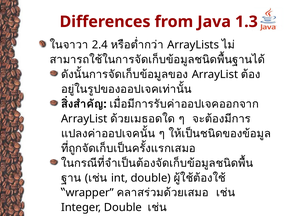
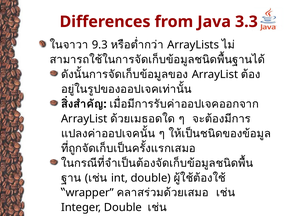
1.3: 1.3 -> 3.3
2.4: 2.4 -> 9.3
